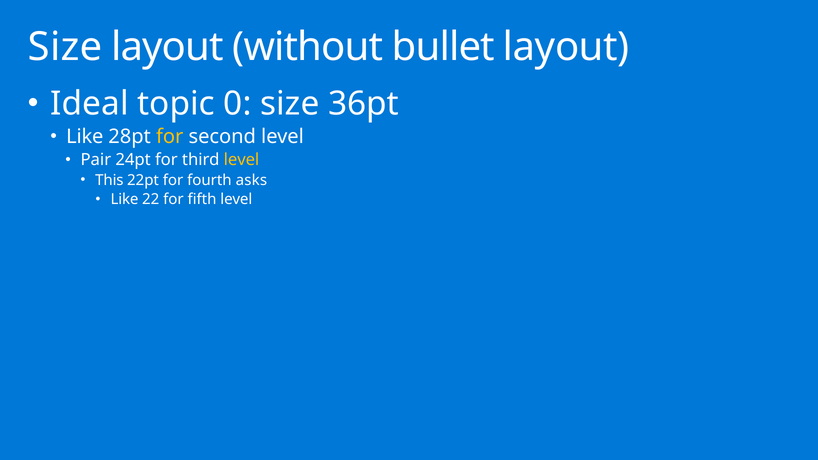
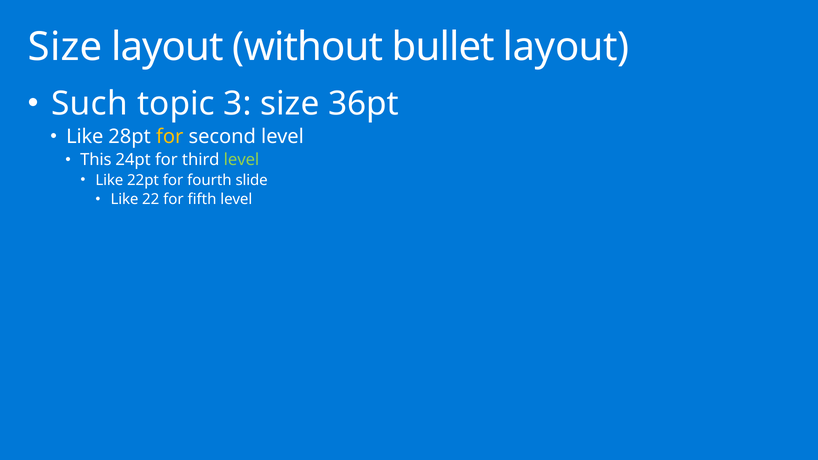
Ideal: Ideal -> Such
0: 0 -> 3
Pair: Pair -> This
level at (242, 160) colour: yellow -> light green
This at (109, 180): This -> Like
asks: asks -> slide
